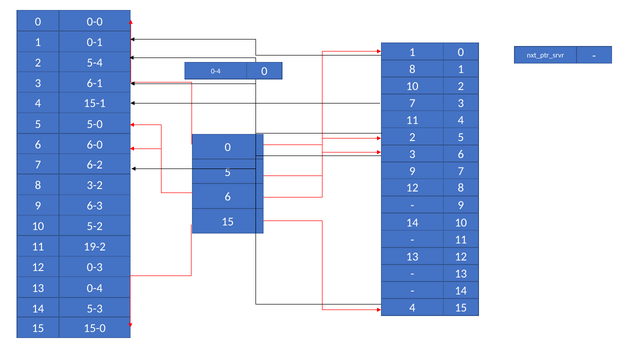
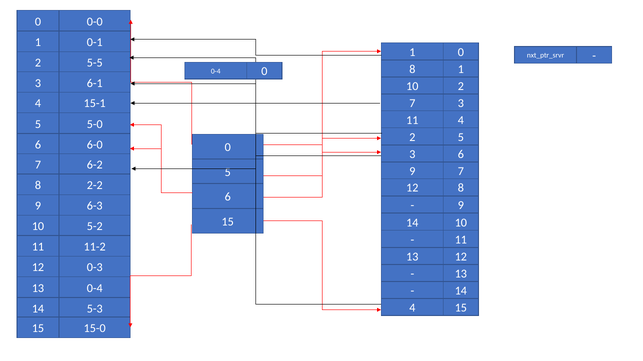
5-4: 5-4 -> 5-5
3-2: 3-2 -> 2-2
19-2: 19-2 -> 11-2
